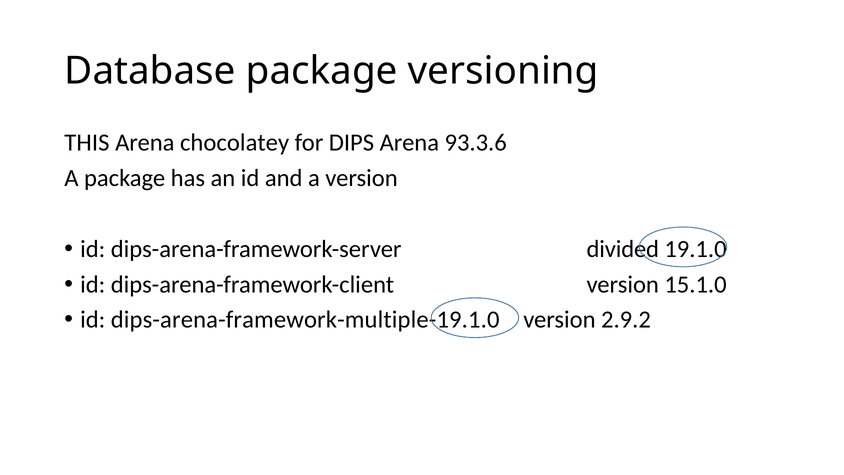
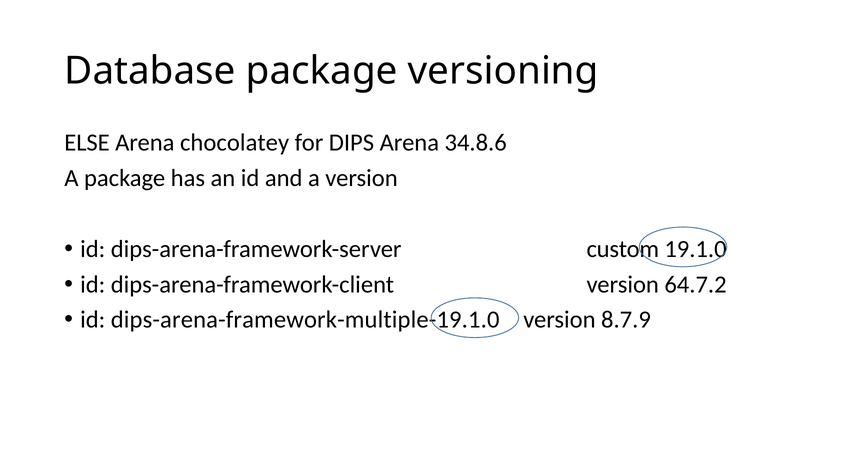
THIS: THIS -> ELSE
93.3.6: 93.3.6 -> 34.8.6
divided: divided -> custom
15.1.0: 15.1.0 -> 64.7.2
2.9.2: 2.9.2 -> 8.7.9
